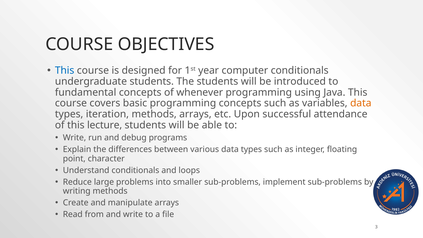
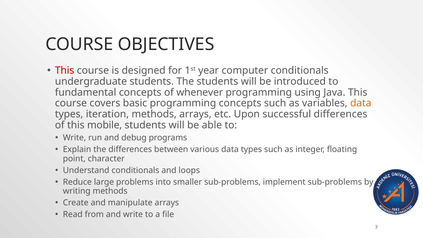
This at (65, 70) colour: blue -> red
successful attendance: attendance -> differences
lecture: lecture -> mobile
